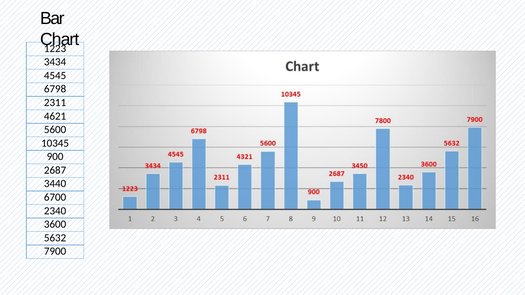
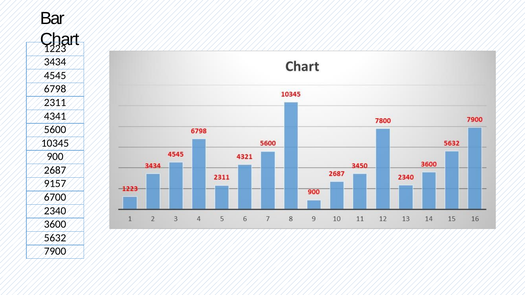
4621: 4621 -> 4341
3440: 3440 -> 9157
